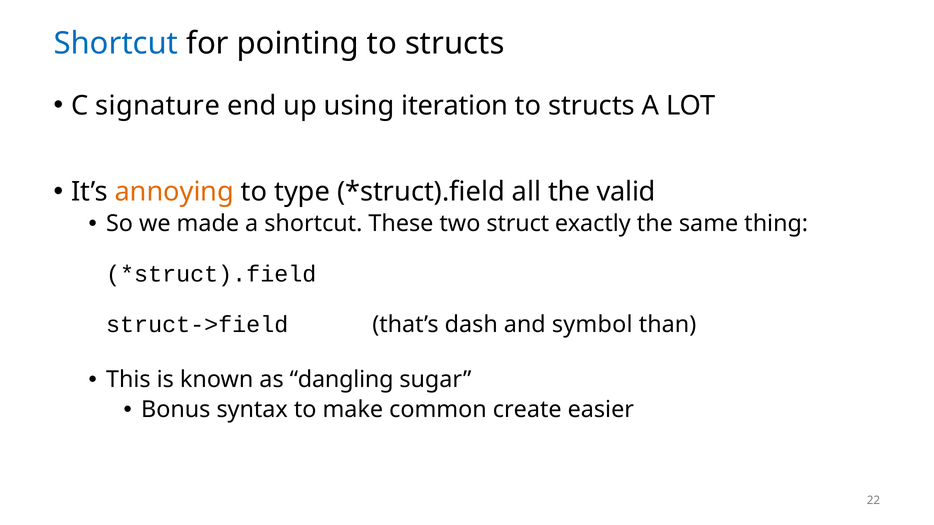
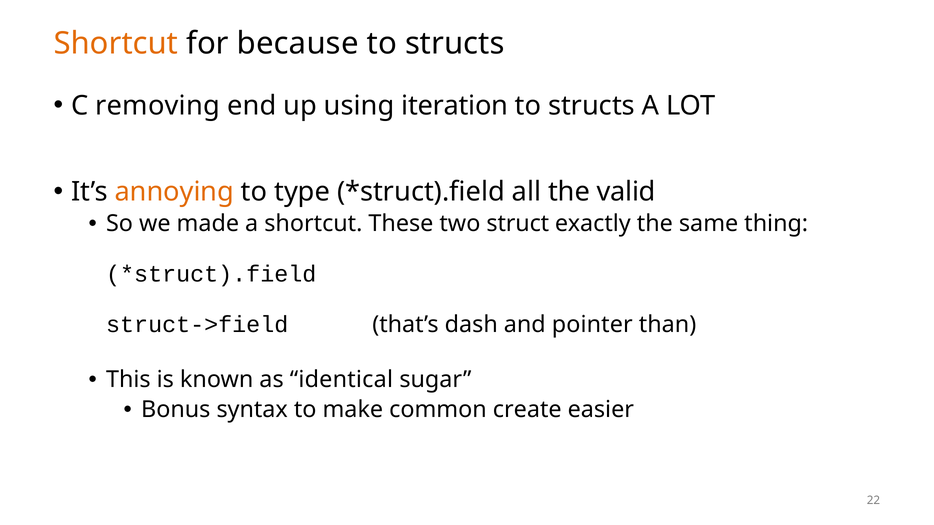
Shortcut at (116, 44) colour: blue -> orange
pointing: pointing -> because
signature: signature -> removing
symbol: symbol -> pointer
dangling: dangling -> identical
